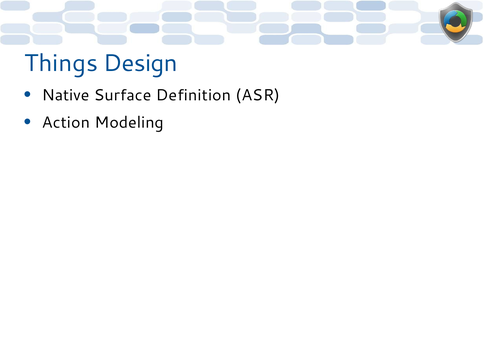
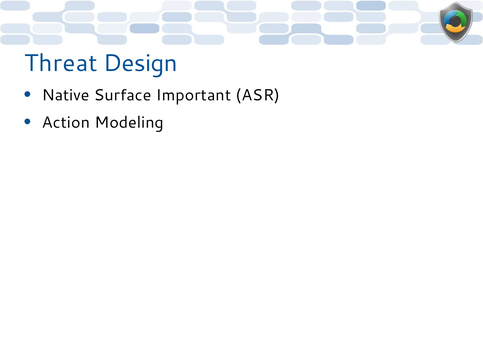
Things: Things -> Threat
Definition: Definition -> Important
